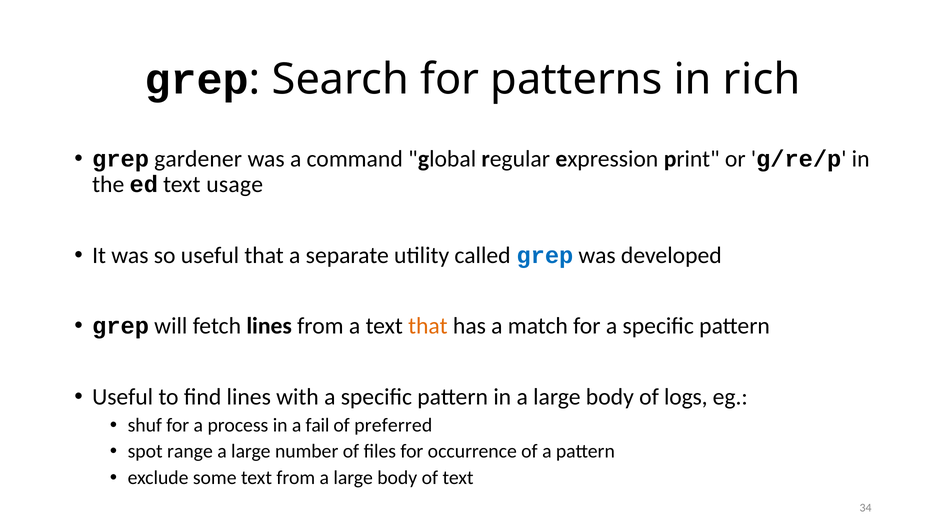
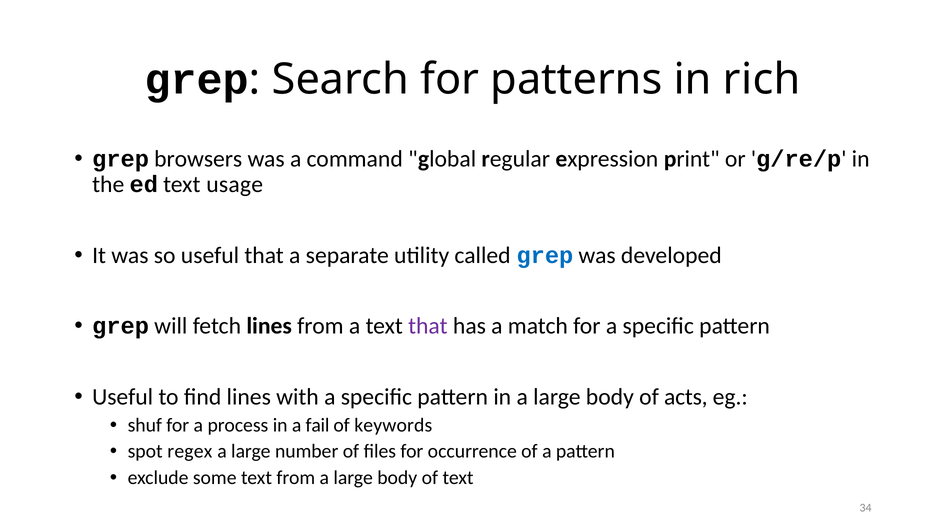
gardener: gardener -> browsers
that at (428, 326) colour: orange -> purple
logs: logs -> acts
preferred: preferred -> keywords
range: range -> regex
